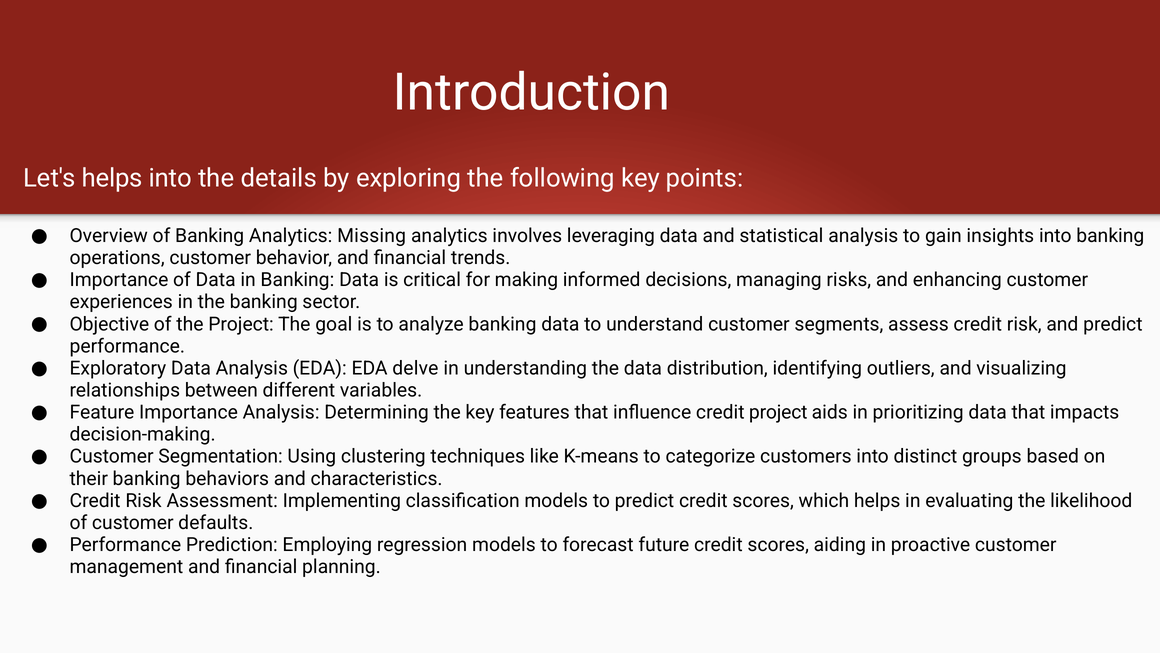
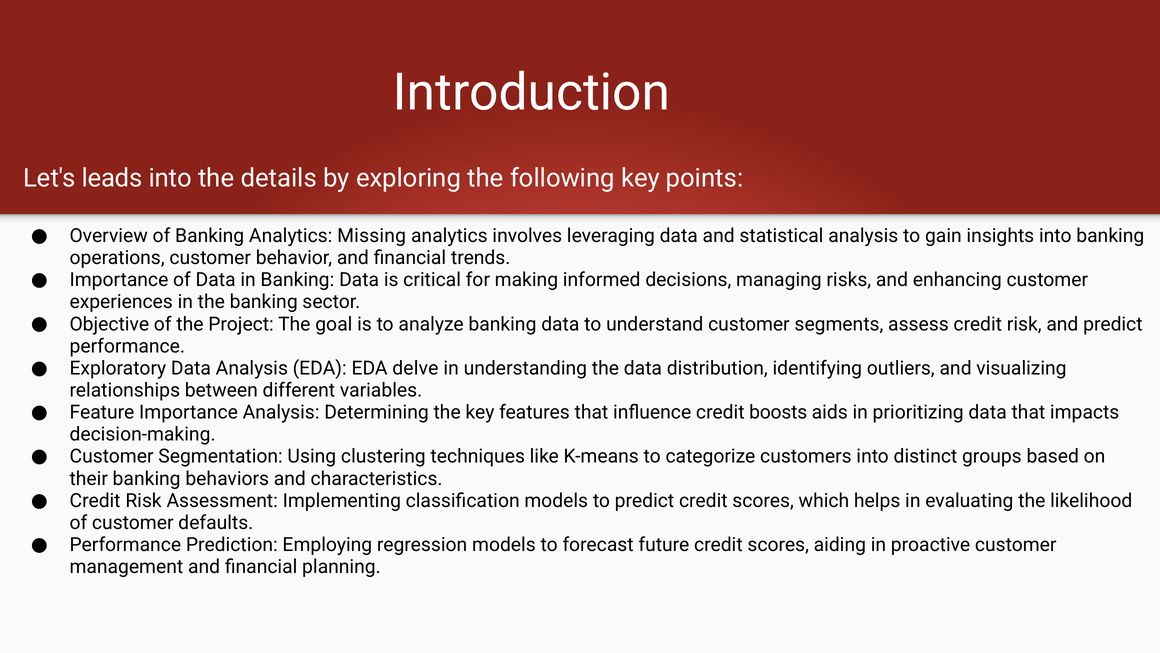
Let's helps: helps -> leads
credit project: project -> boosts
